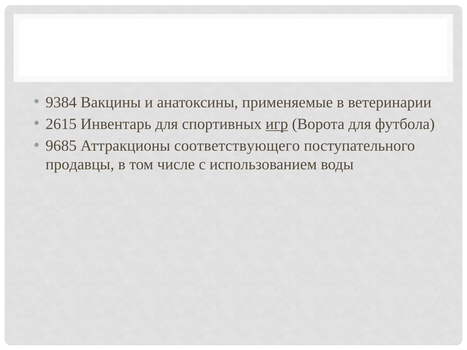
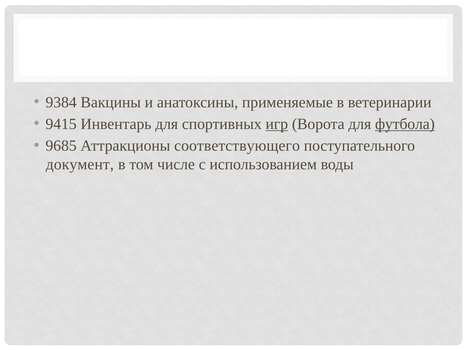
2615: 2615 -> 9415
футбола underline: none -> present
продавцы: продавцы -> документ
